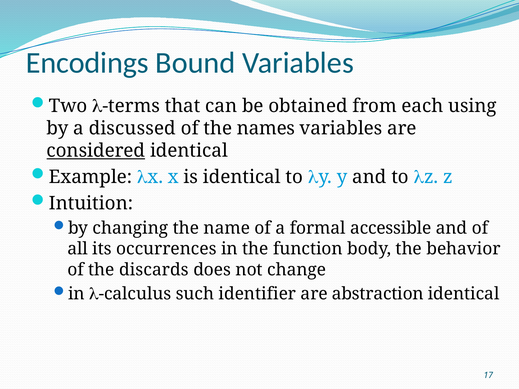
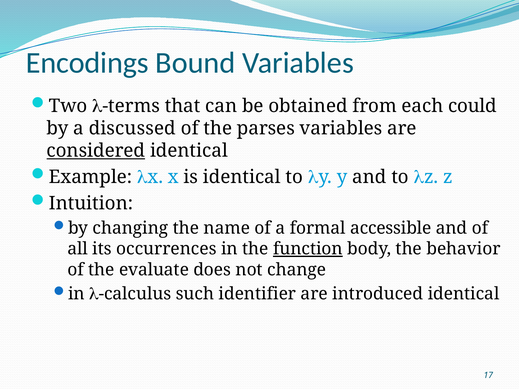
using: using -> could
names: names -> parses
function underline: none -> present
discards: discards -> evaluate
abstraction: abstraction -> introduced
